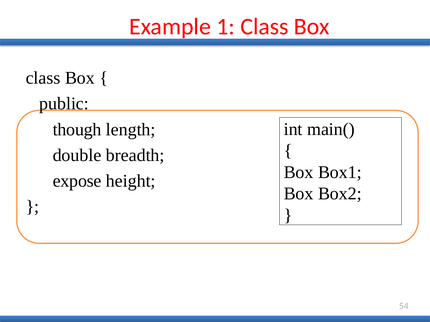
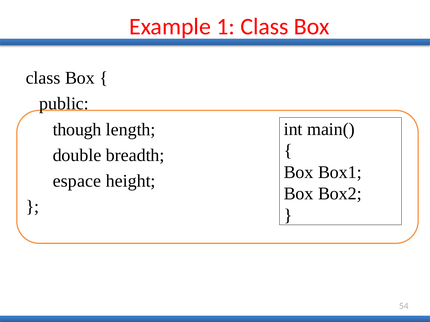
expose: expose -> espace
